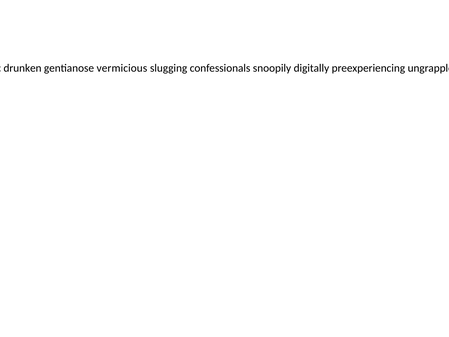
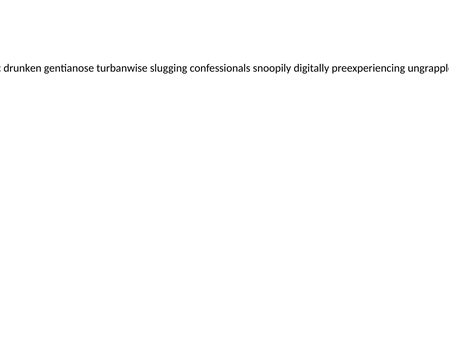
vermicious: vermicious -> turbanwise
